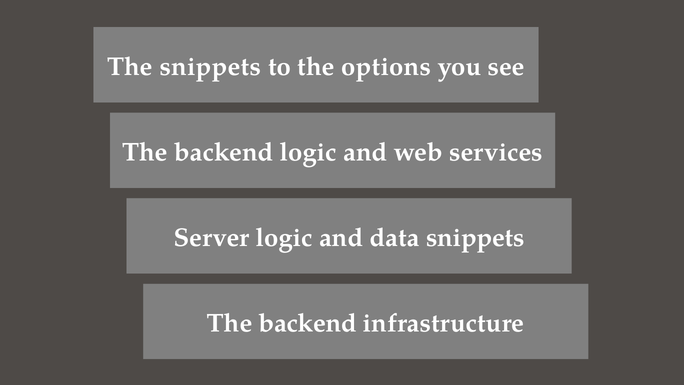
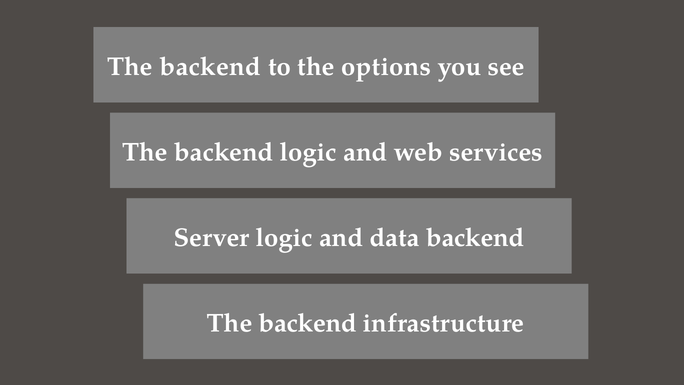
snippets at (210, 67): snippets -> backend
data snippets: snippets -> backend
